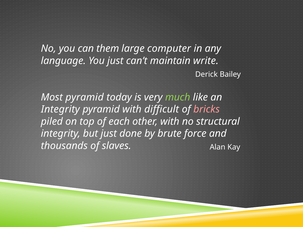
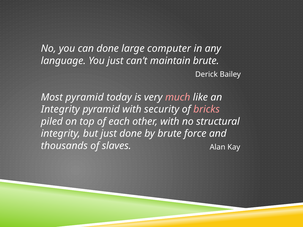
can them: them -> done
maintain write: write -> brute
much colour: light green -> pink
difficult: difficult -> security
